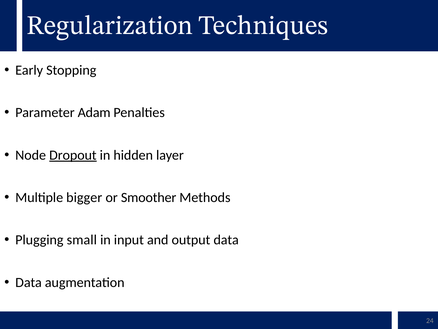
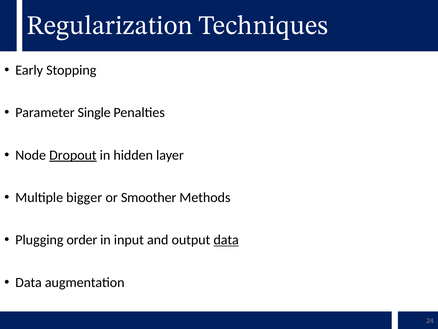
Adam: Adam -> Single
small: small -> order
data at (226, 240) underline: none -> present
